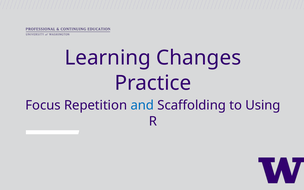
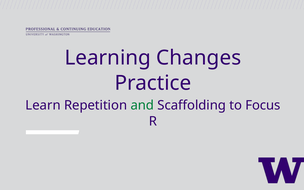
Focus: Focus -> Learn
and colour: blue -> green
Using: Using -> Focus
